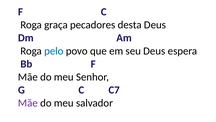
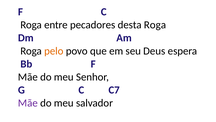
graça: graça -> entre
desta Deus: Deus -> Roga
pelo colour: blue -> orange
